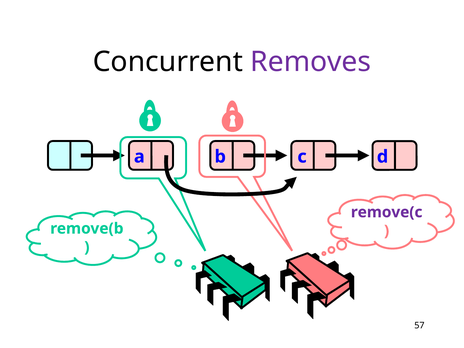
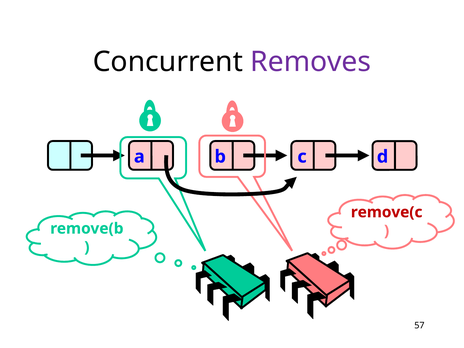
remove(c colour: purple -> red
